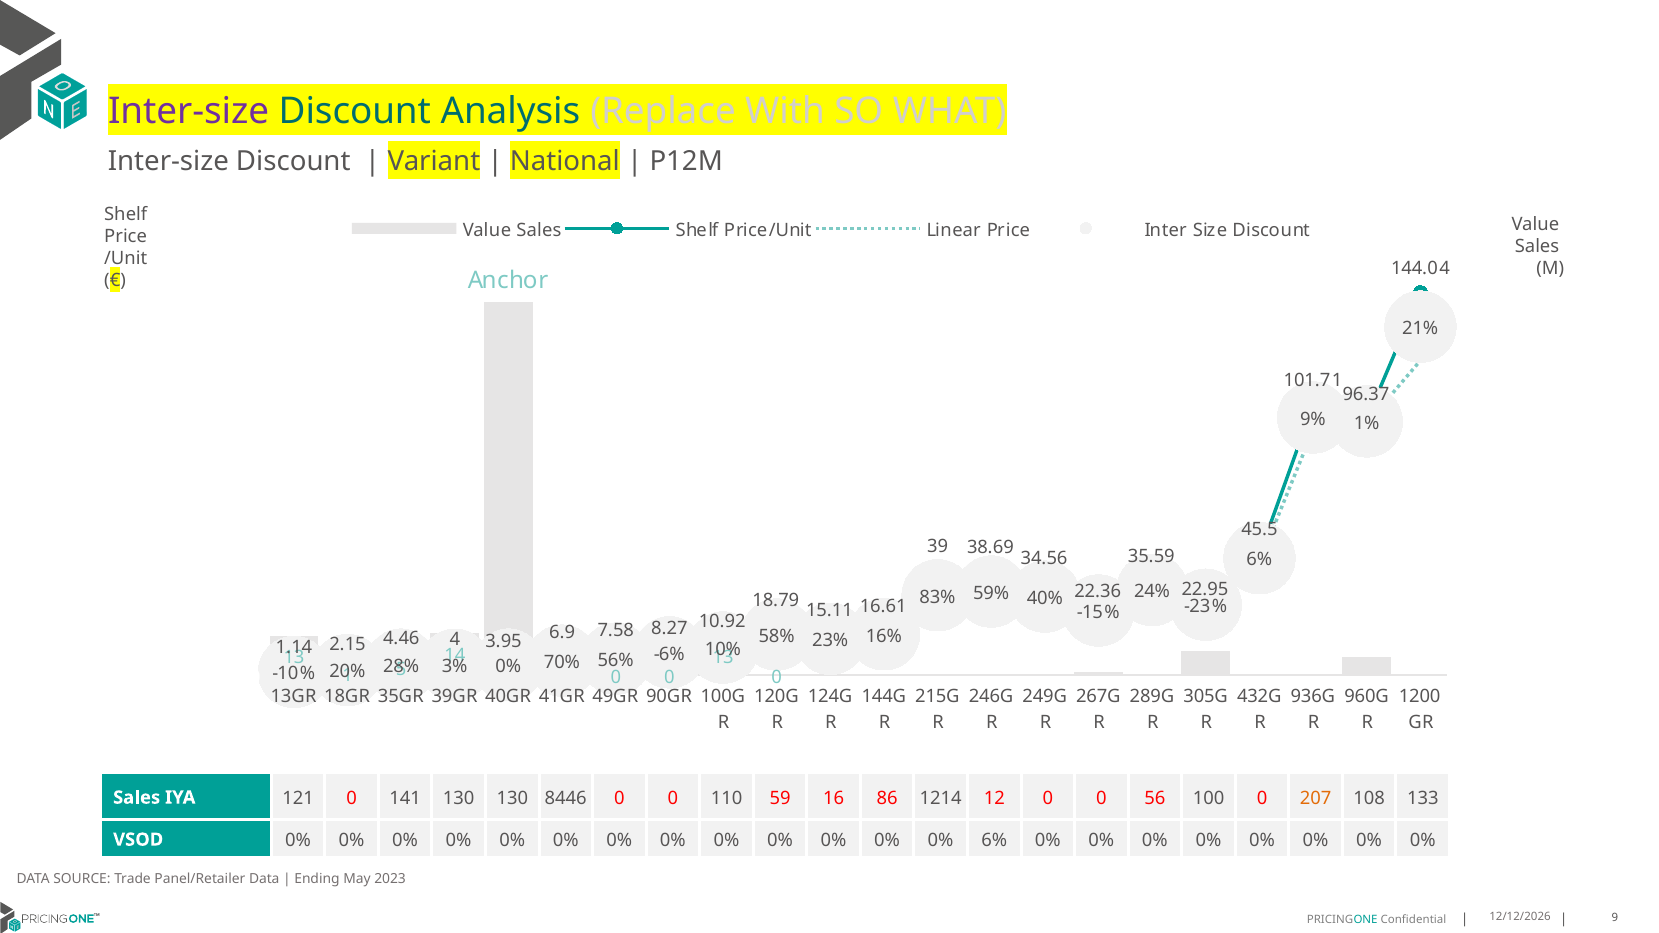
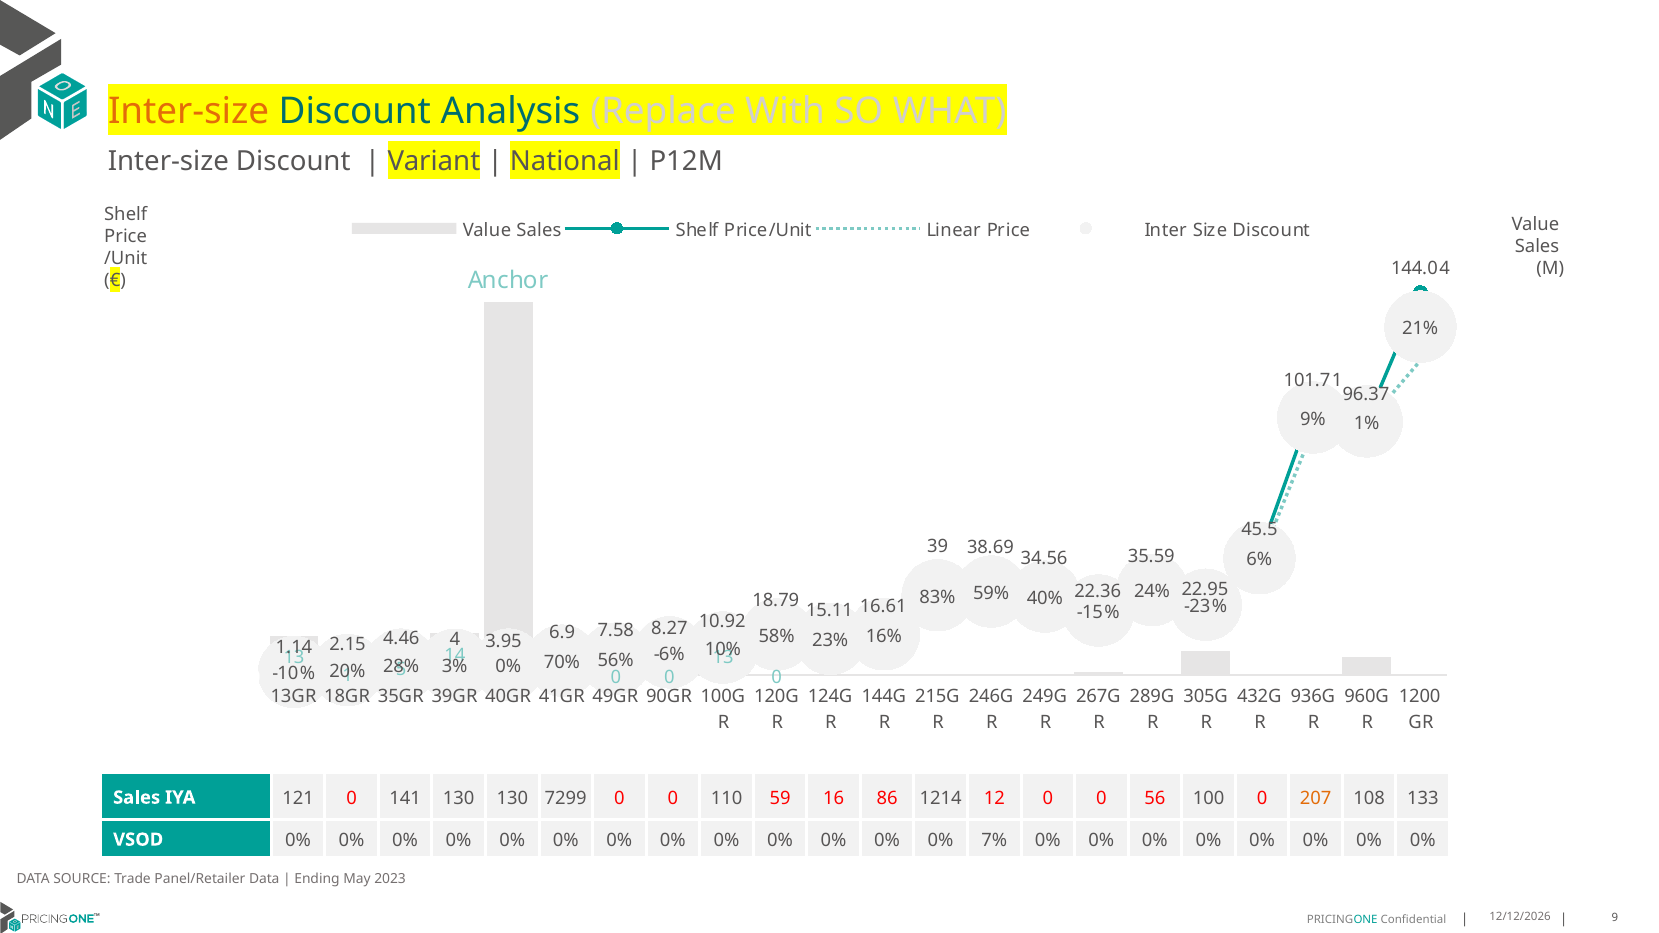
Inter-size at (189, 111) colour: purple -> orange
8446: 8446 -> 7299
0% 6%: 6% -> 7%
